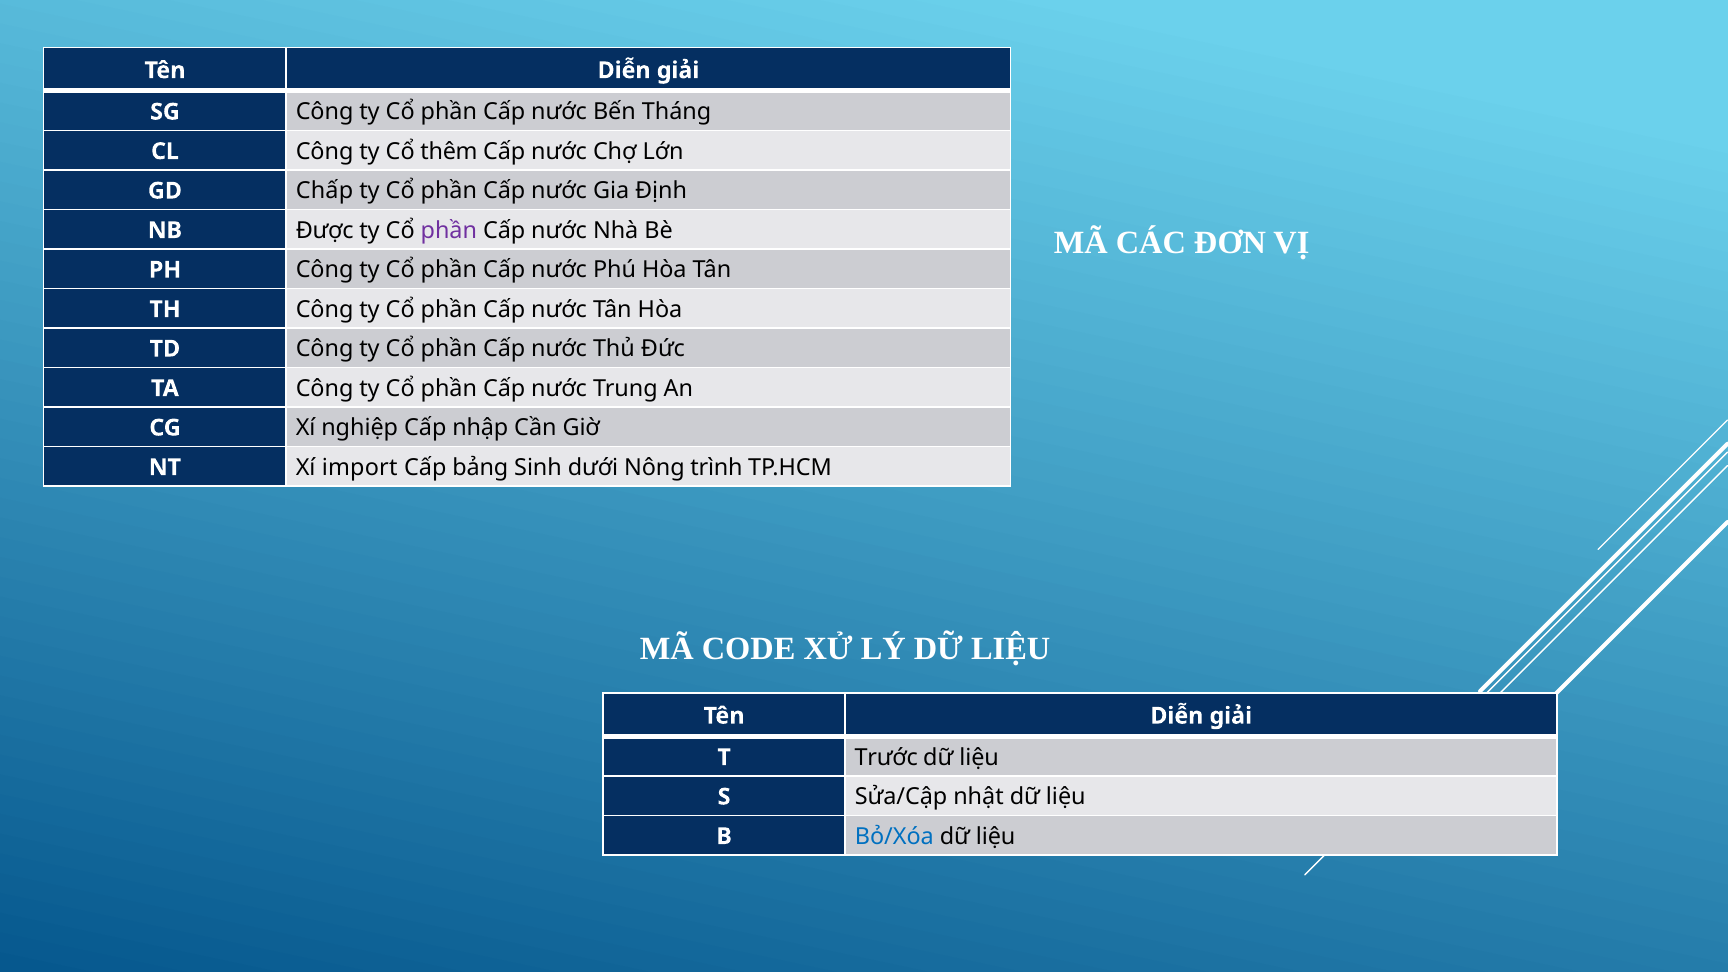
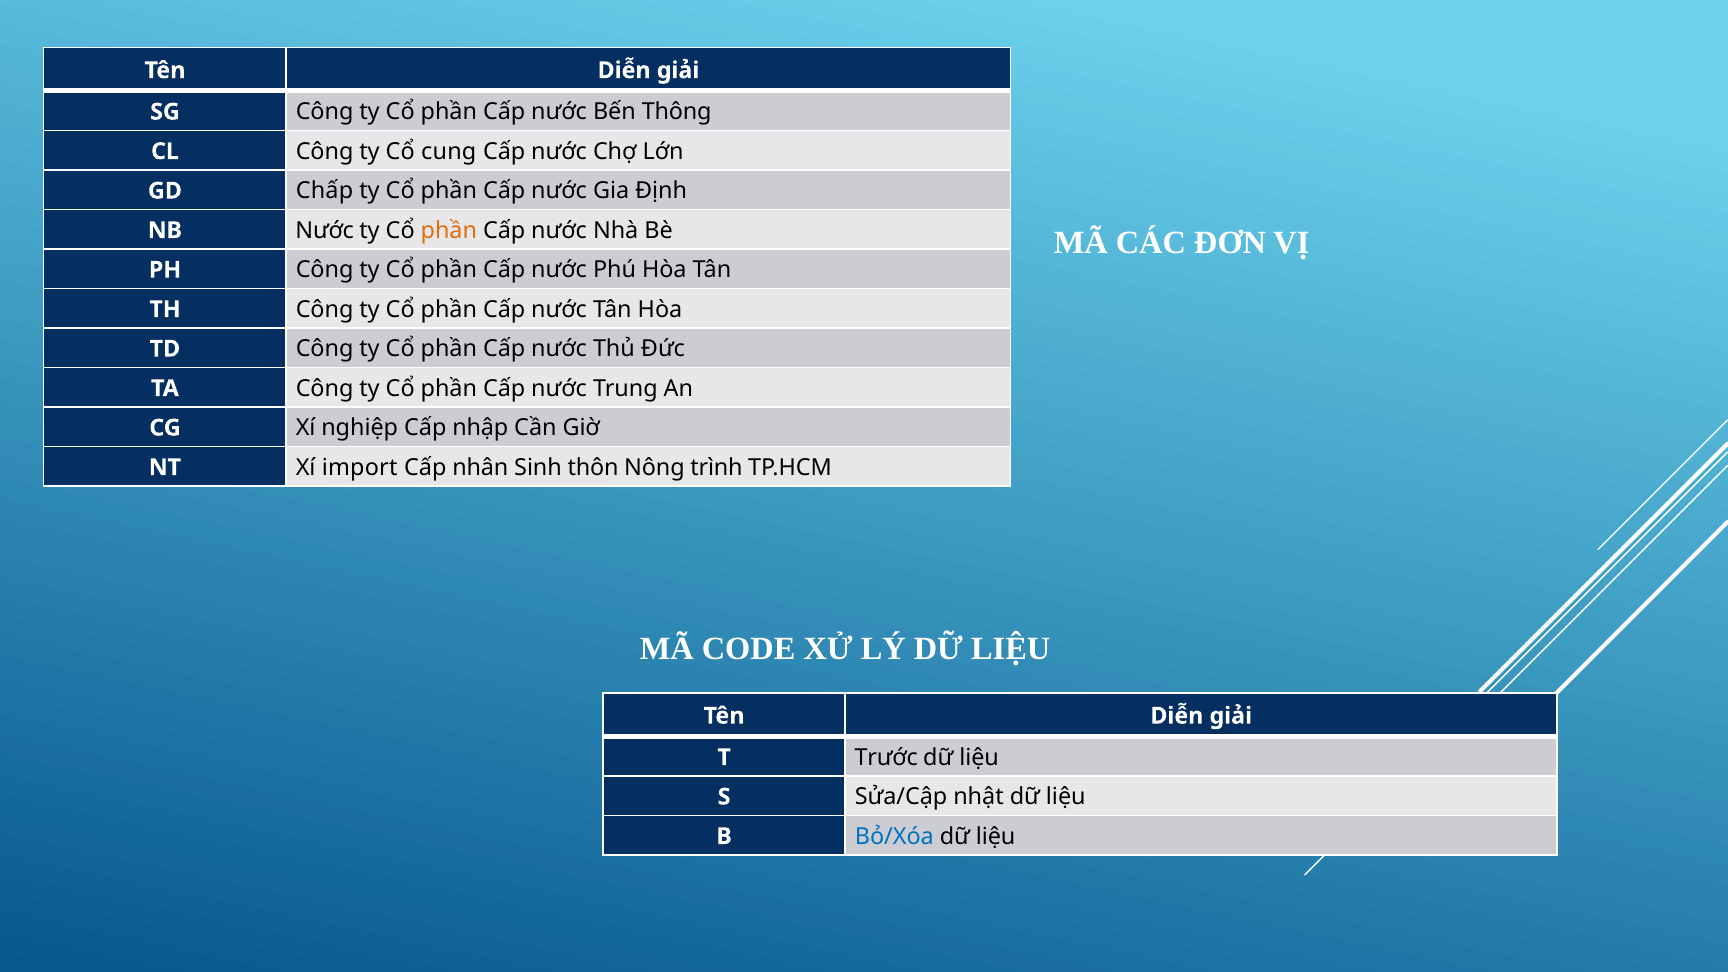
Tháng: Tháng -> Thông
thêm: thêm -> cung
NB Được: Được -> Nước
phần at (449, 230) colour: purple -> orange
bảng: bảng -> nhân
dưới: dưới -> thôn
